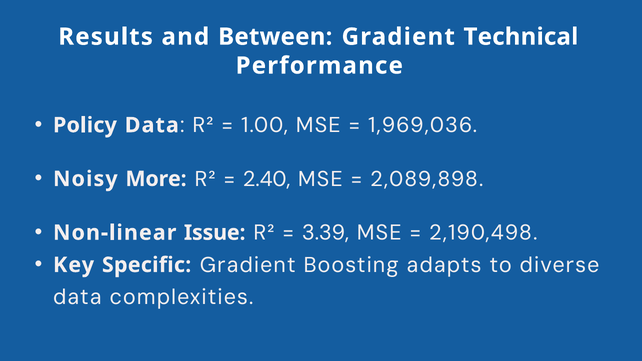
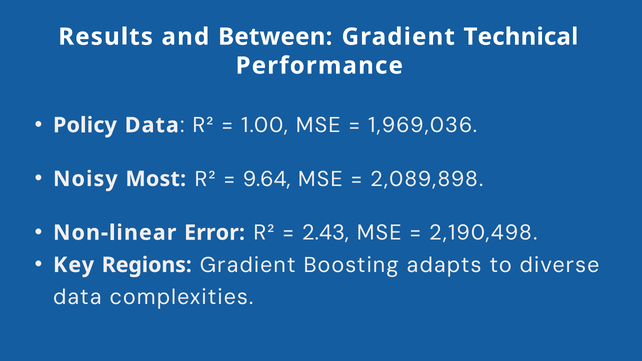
More: More -> Most
2.40: 2.40 -> 9.64
Issue: Issue -> Error
3.39: 3.39 -> 2.43
Specific: Specific -> Regions
